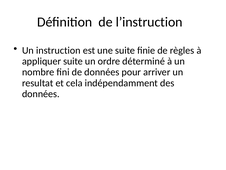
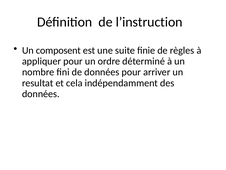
instruction: instruction -> composent
appliquer suite: suite -> pour
